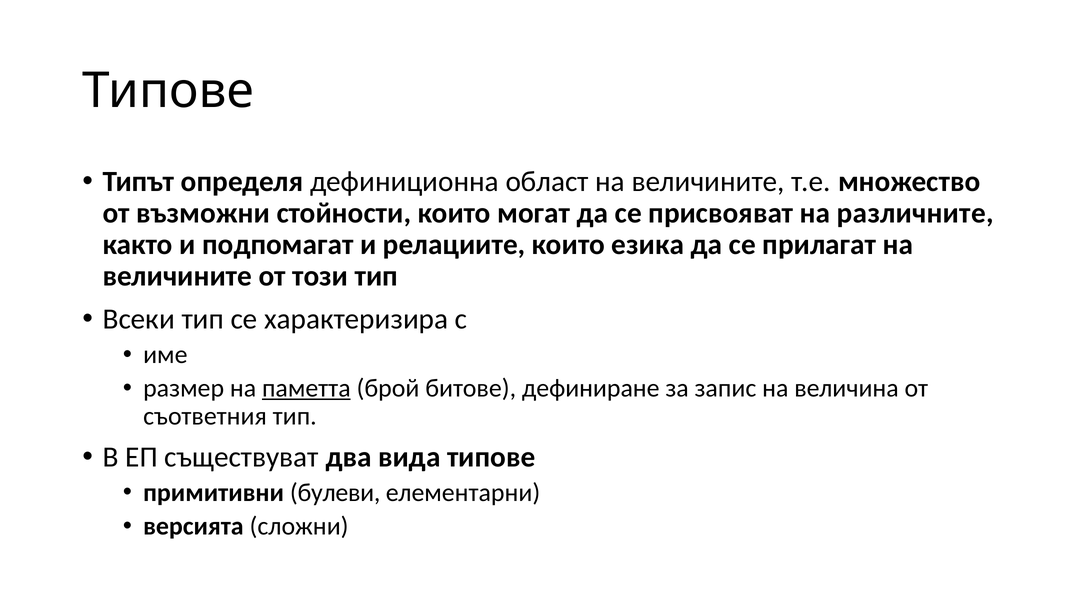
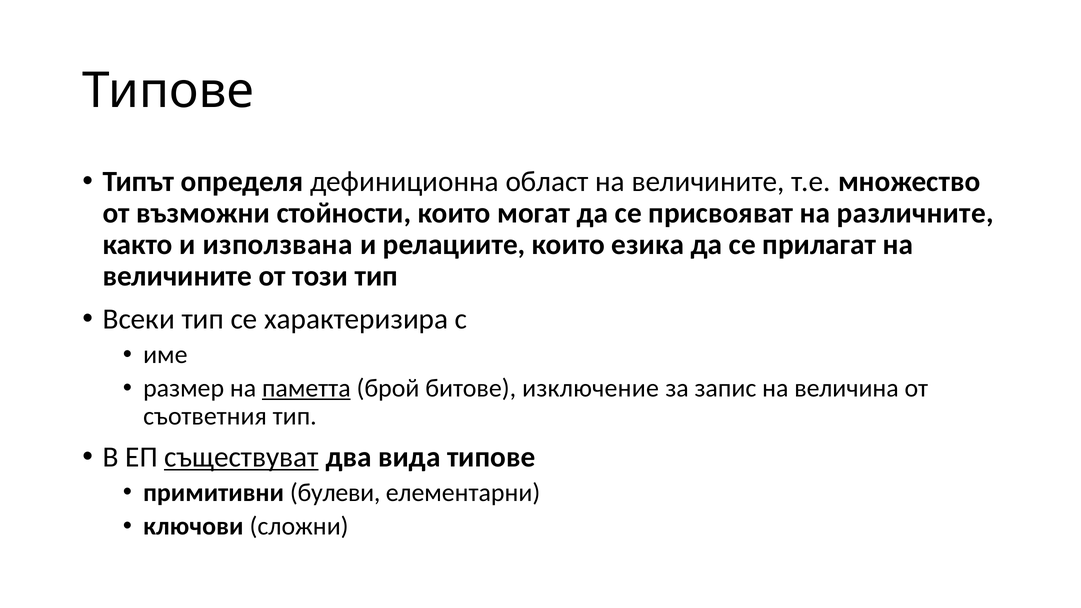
подпомагат: подпомагат -> използвана
дефиниране: дефиниране -> изключение
съществуват underline: none -> present
версията: версията -> ключови
